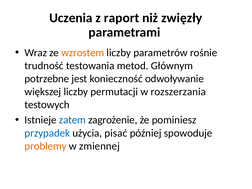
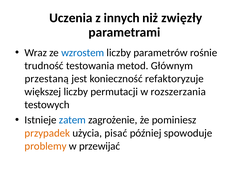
raport: raport -> innych
wzrostem colour: orange -> blue
potrzebne: potrzebne -> przestaną
odwoływanie: odwoływanie -> refaktoryzuje
przypadek colour: blue -> orange
zmiennej: zmiennej -> przewijać
